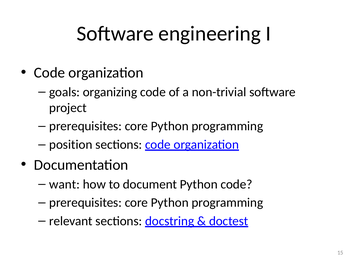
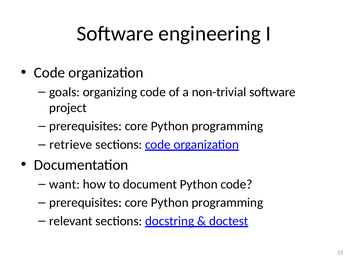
position: position -> retrieve
